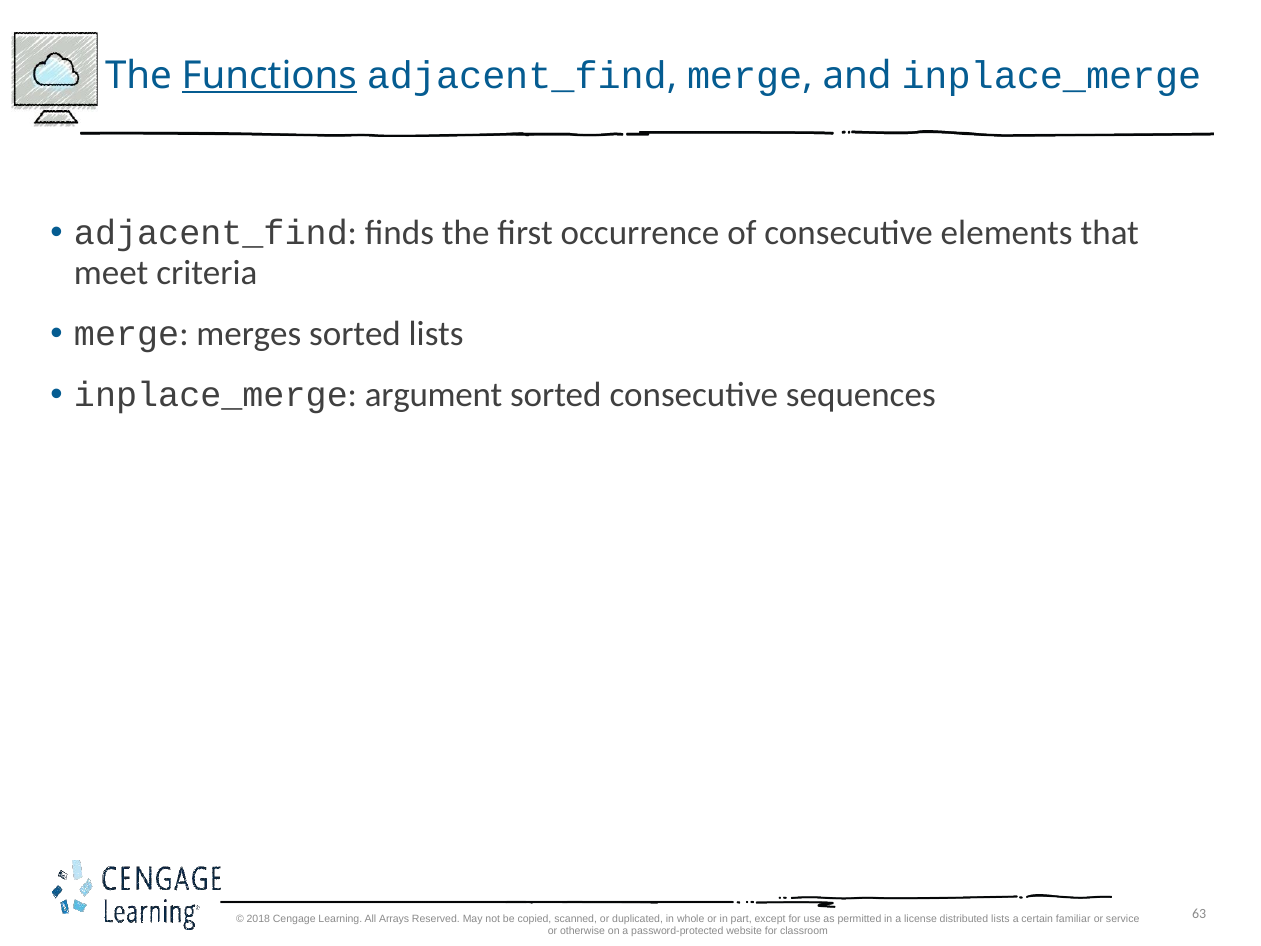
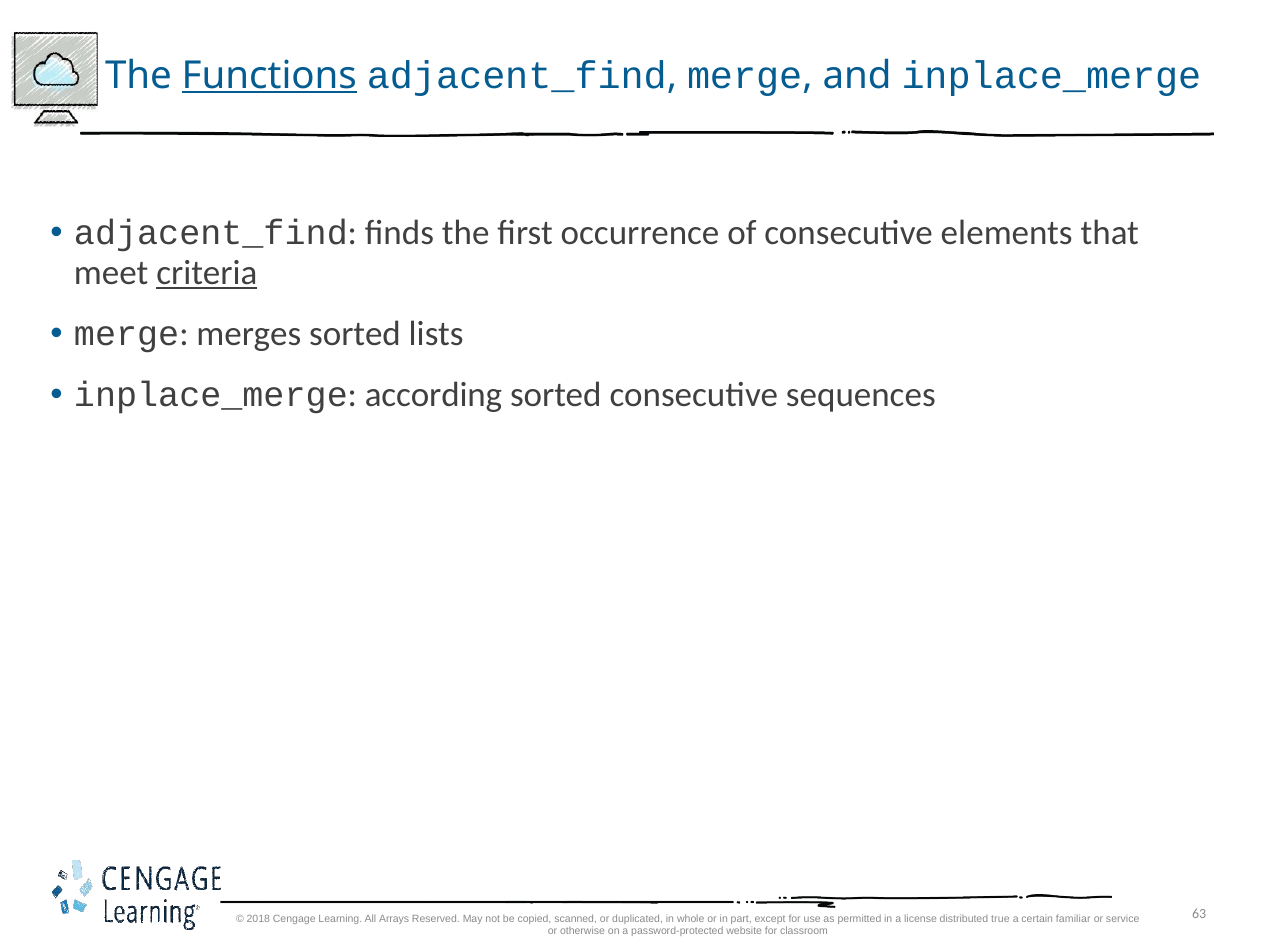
criteria underline: none -> present
argument: argument -> according
distributed lists: lists -> true
